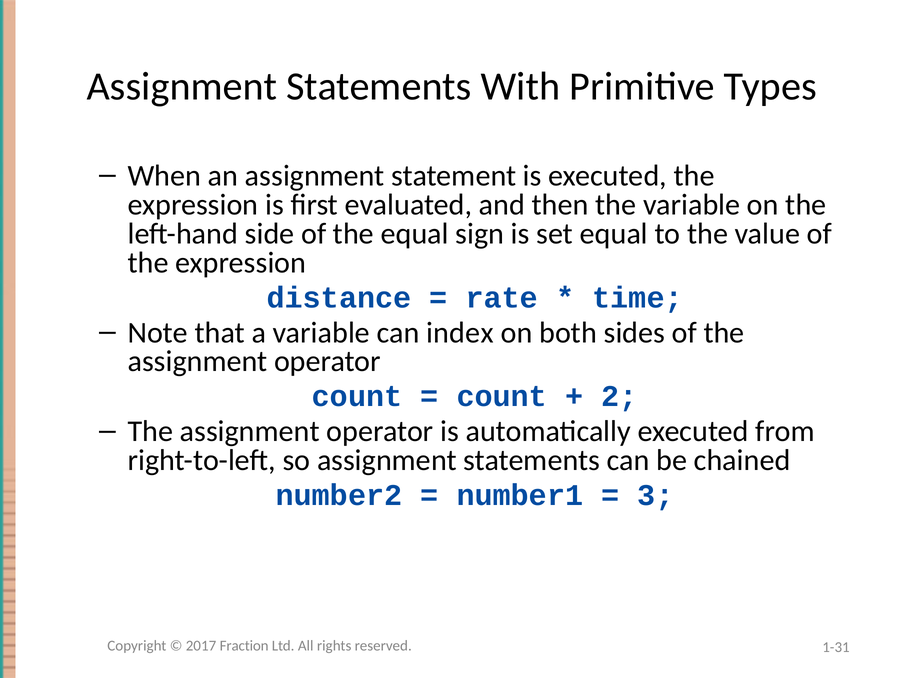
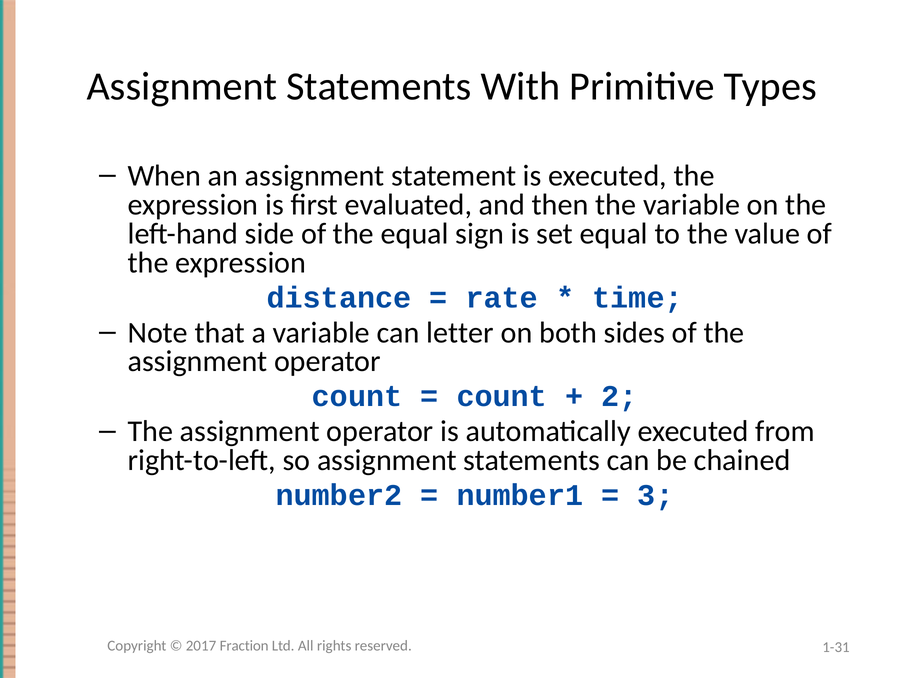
index: index -> letter
